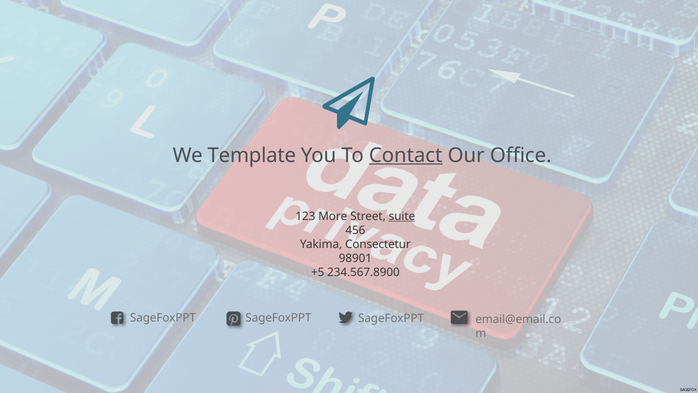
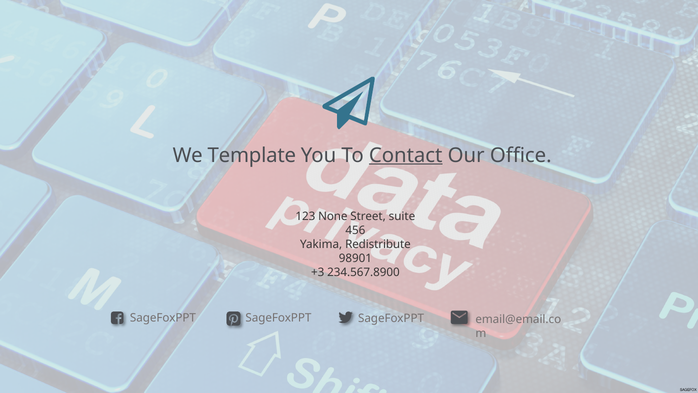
More: More -> None
suite underline: present -> none
Consectetur: Consectetur -> Redistribute
+5: +5 -> +3
